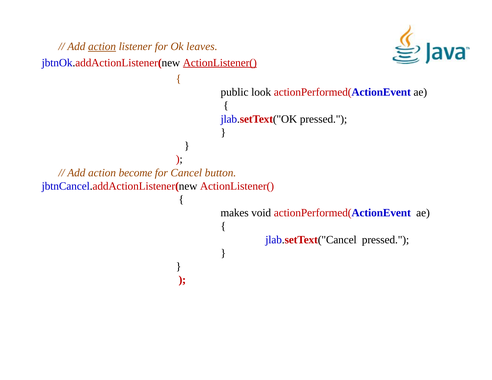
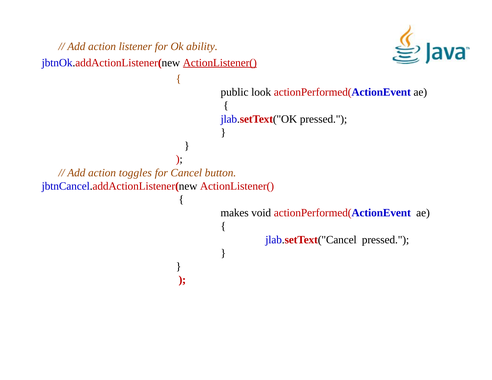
action at (102, 47) underline: present -> none
leaves: leaves -> ability
become: become -> toggles
